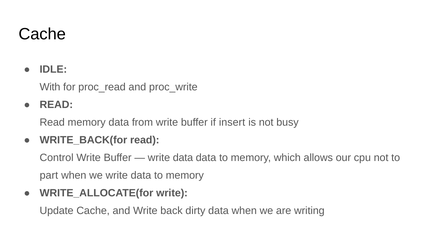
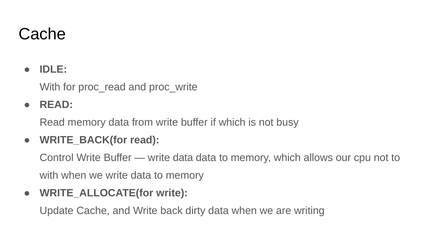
if insert: insert -> which
part at (49, 175): part -> with
